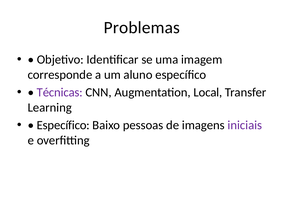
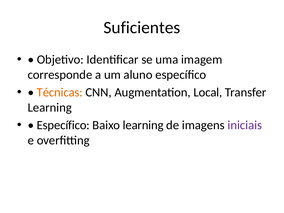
Problemas: Problemas -> Suficientes
Técnicas colour: purple -> orange
Baixo pessoas: pessoas -> learning
